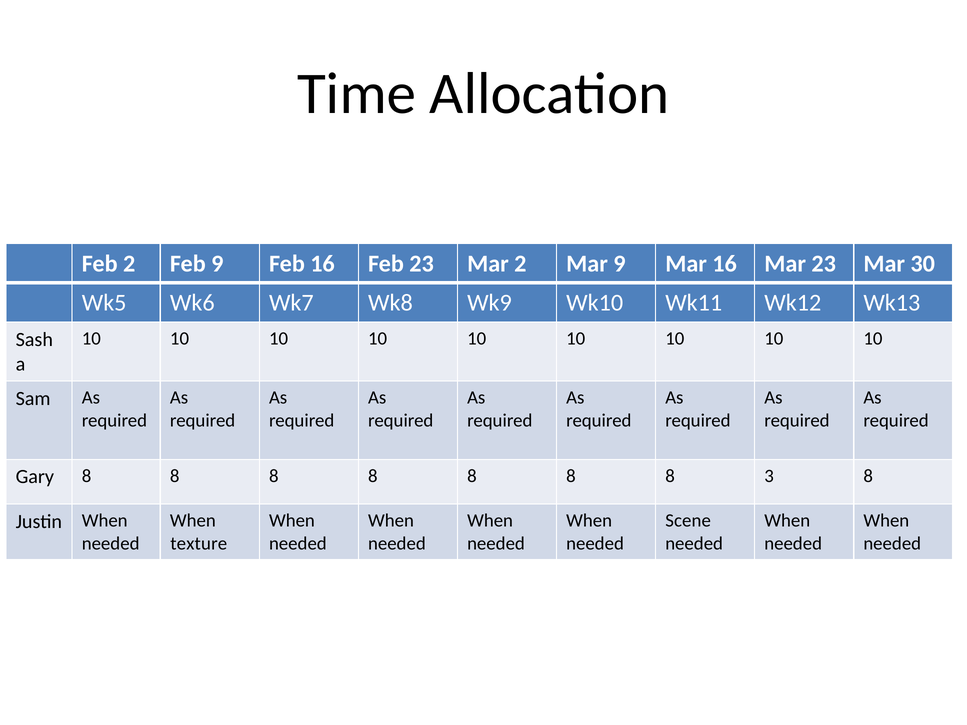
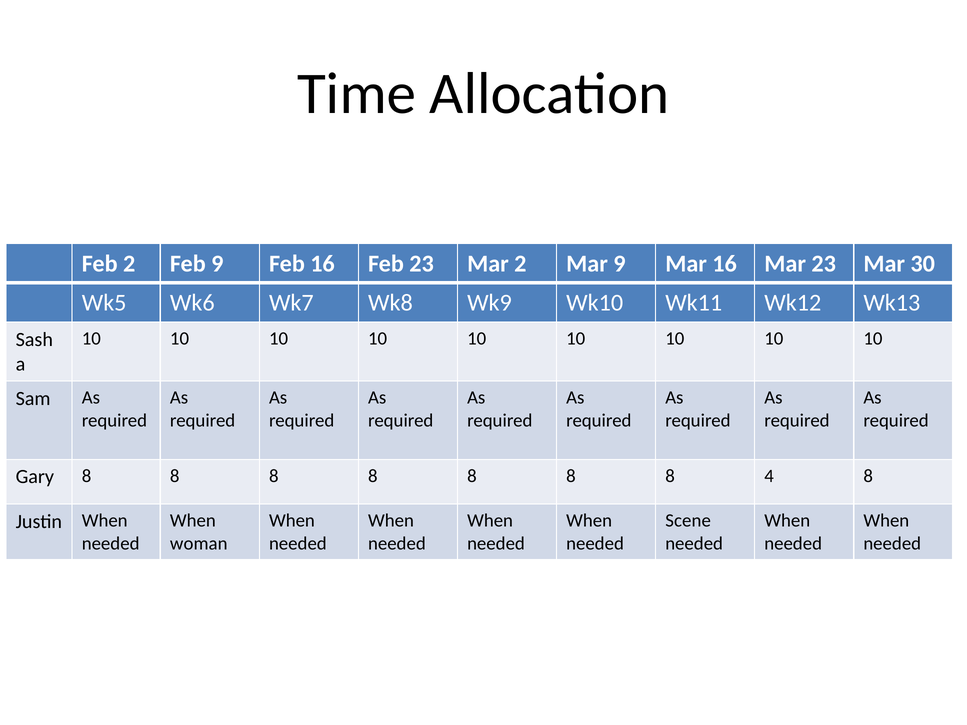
3: 3 -> 4
texture: texture -> woman
